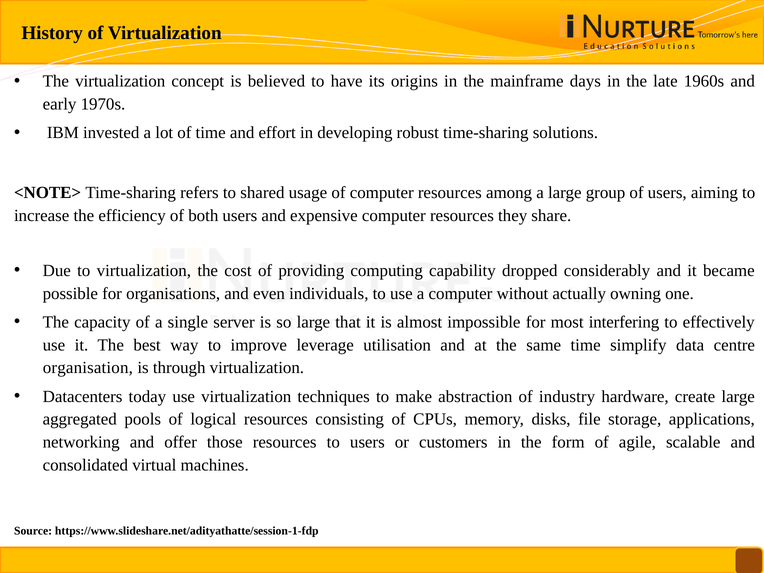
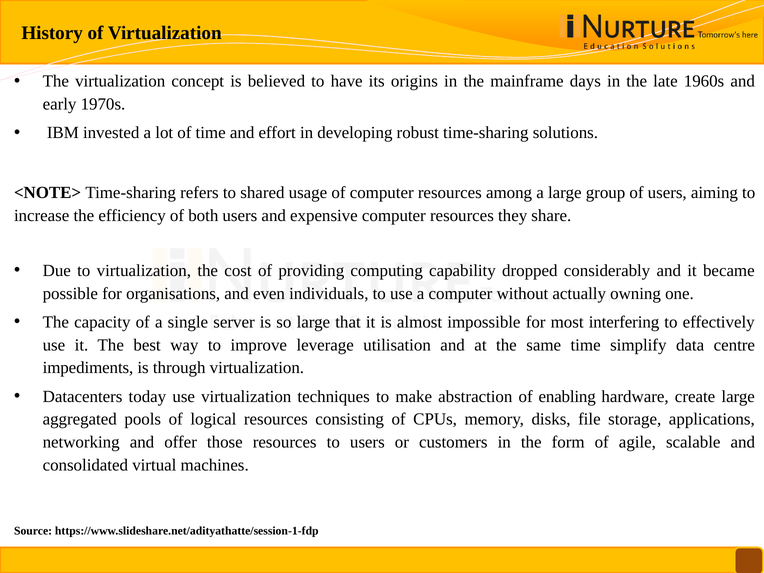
organisation: organisation -> impediments
industry: industry -> enabling
